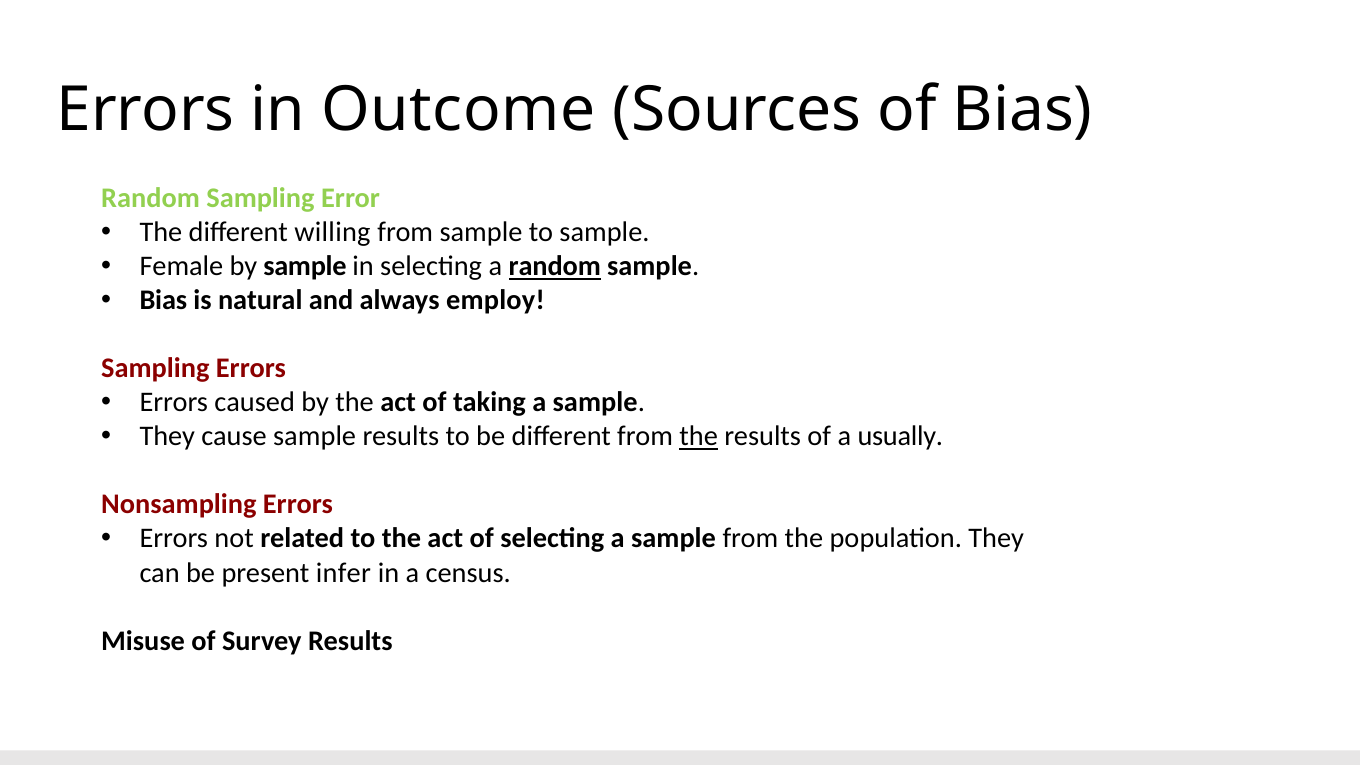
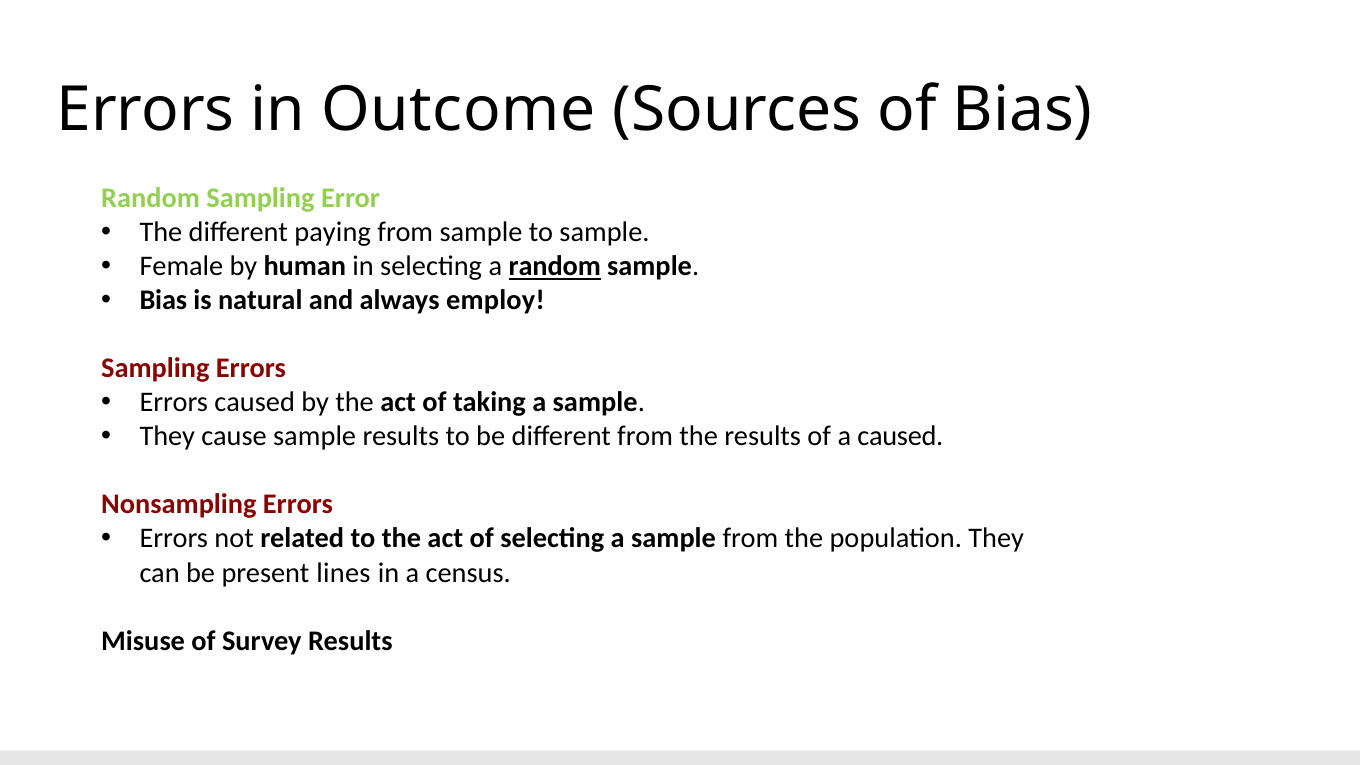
willing: willing -> paying
by sample: sample -> human
the at (699, 437) underline: present -> none
a usually: usually -> caused
infer: infer -> lines
